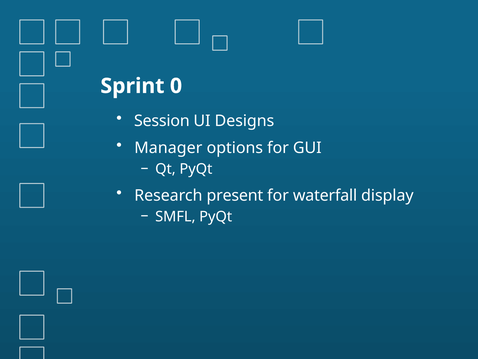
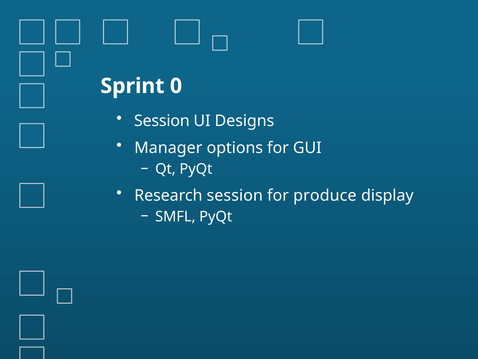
Research present: present -> session
waterfall: waterfall -> produce
